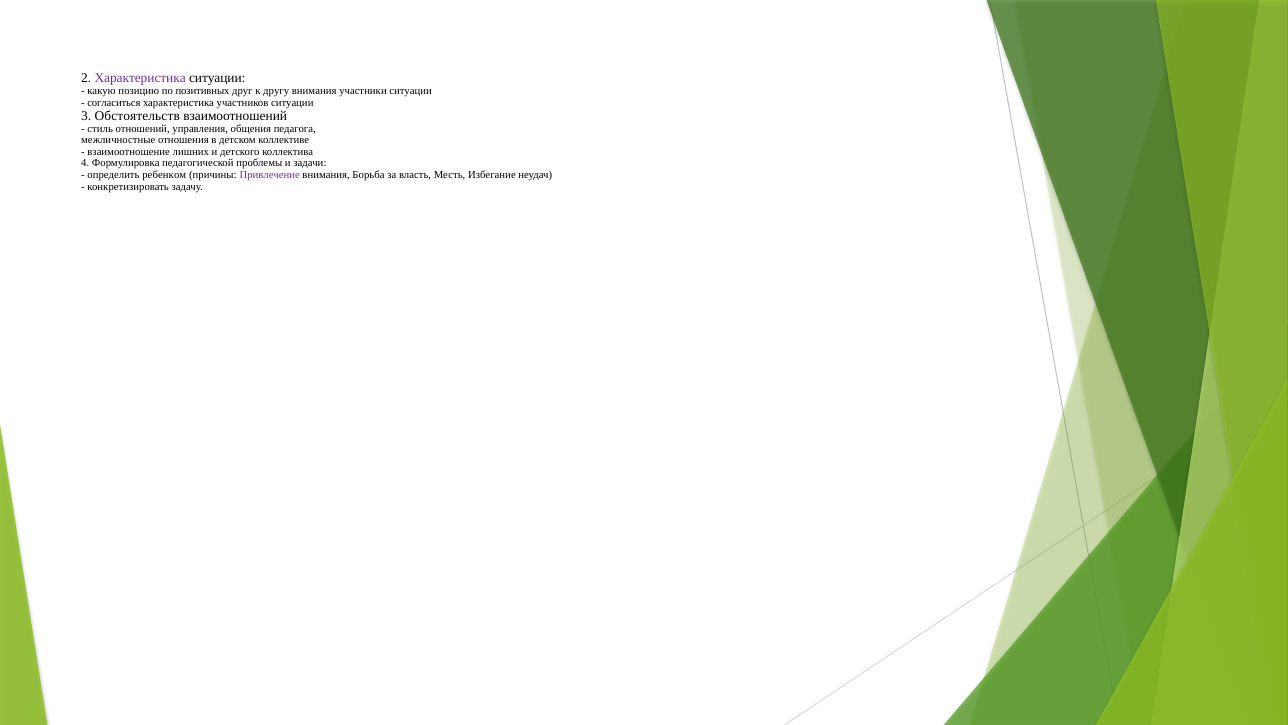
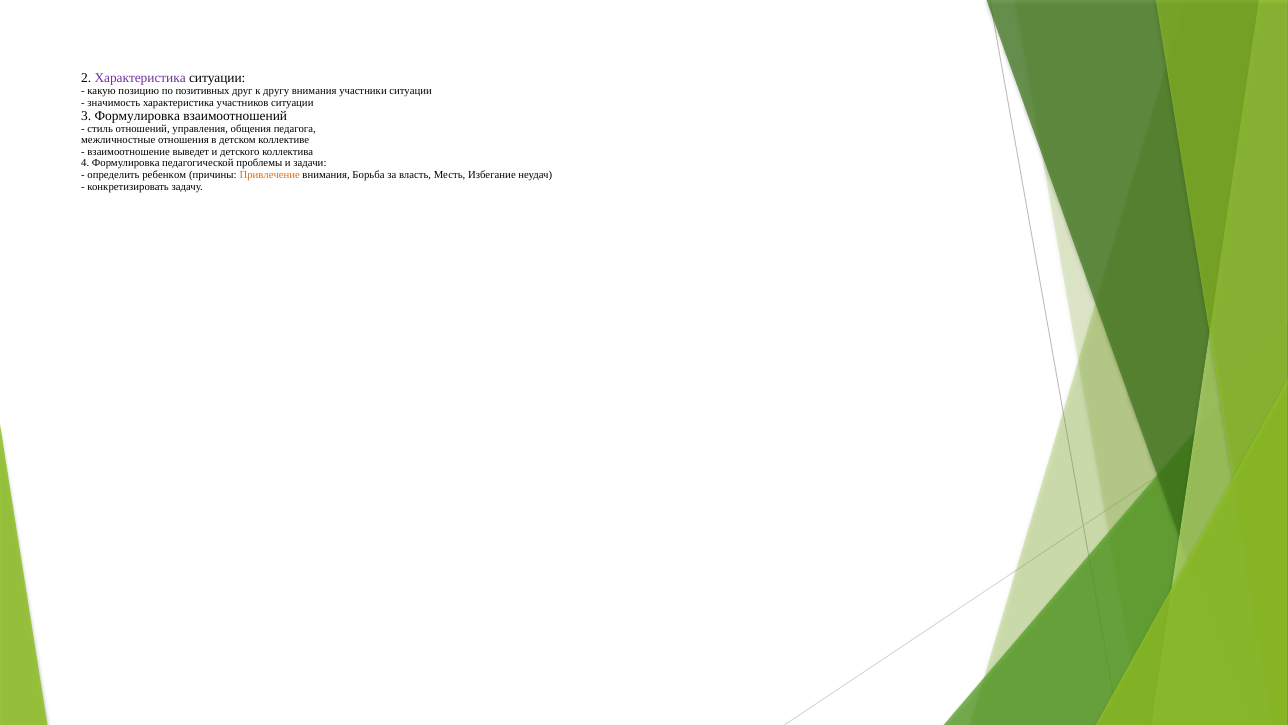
согласиться: согласиться -> значимость
3 Обстоятельств: Обстоятельств -> Формулировка
лишних: лишних -> выведет
Привлечение colour: purple -> orange
